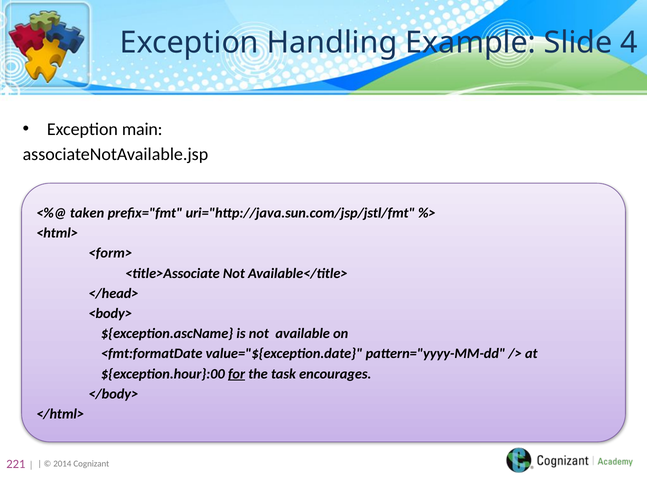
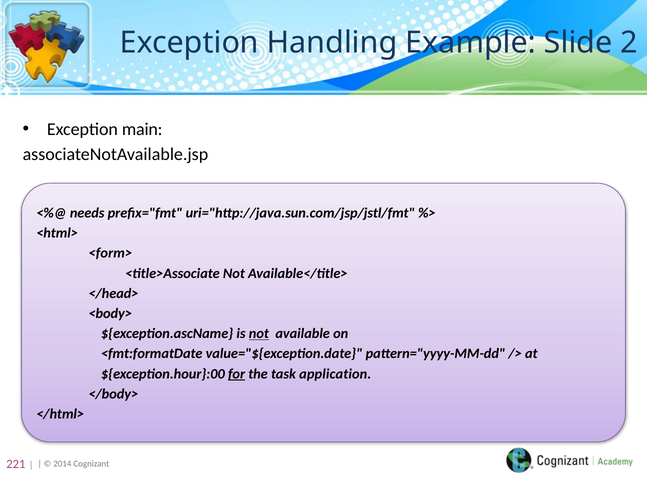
4: 4 -> 2
taken: taken -> needs
not at (259, 334) underline: none -> present
encourages: encourages -> application
